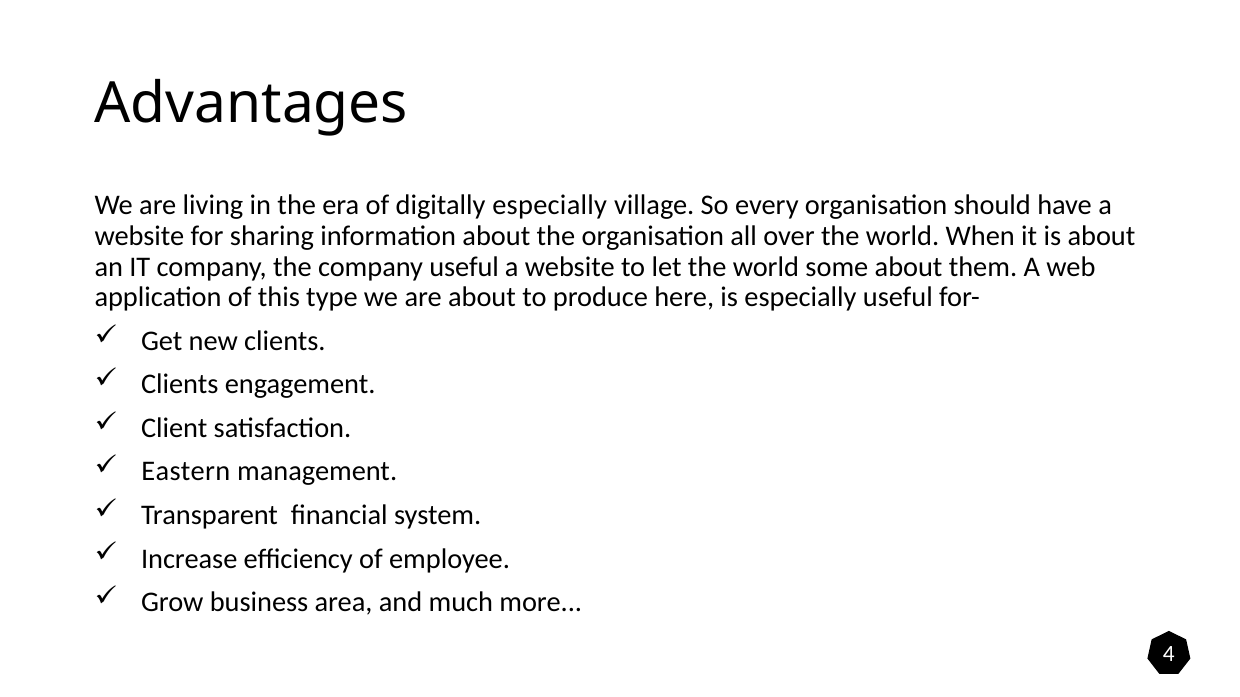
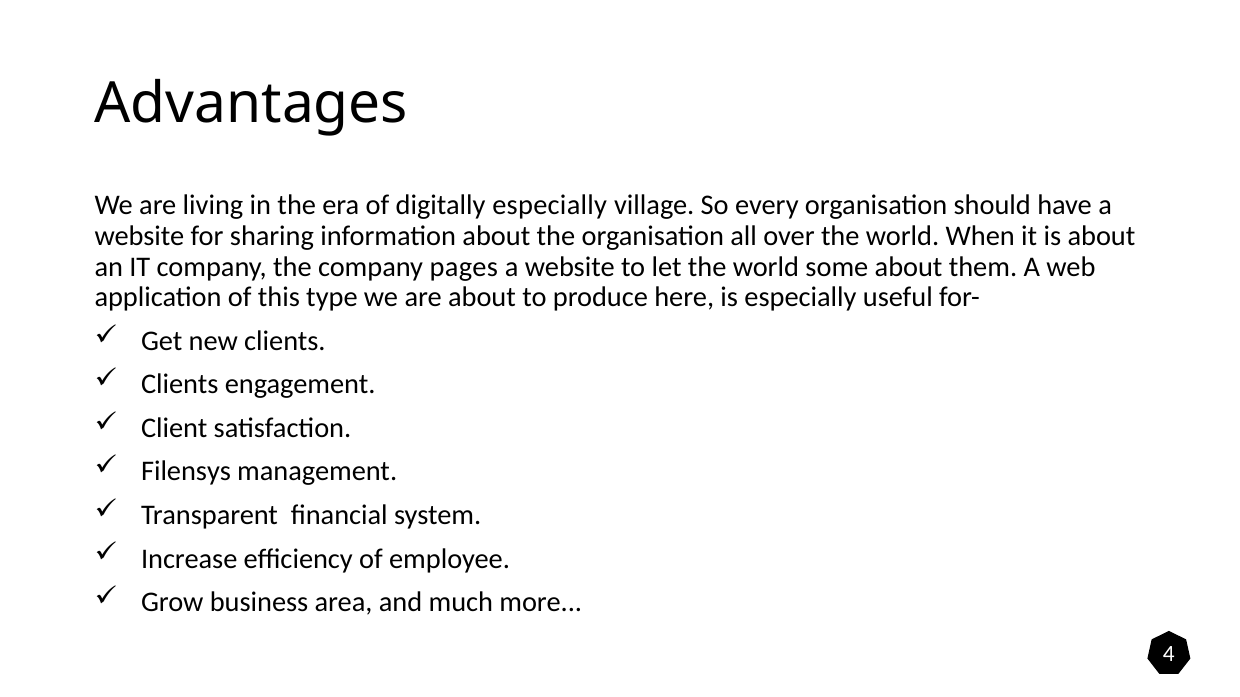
company useful: useful -> pages
Eastern: Eastern -> Filensys
